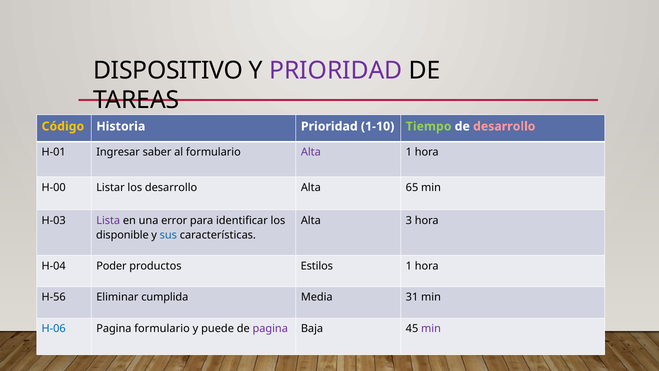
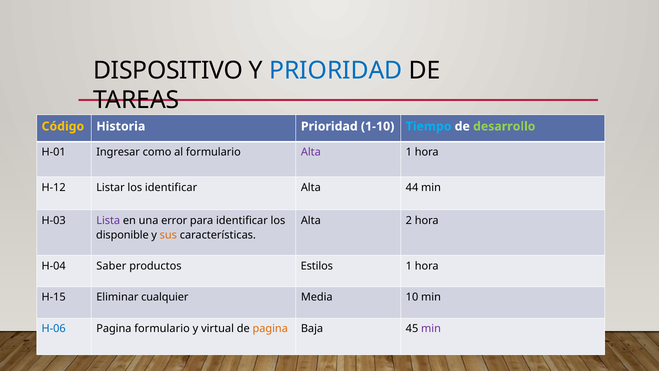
PRIORIDAD at (336, 70) colour: purple -> blue
Tiempo colour: light green -> light blue
desarrollo at (504, 126) colour: pink -> light green
saber: saber -> como
H-00: H-00 -> H-12
los desarrollo: desarrollo -> identificar
65: 65 -> 44
3: 3 -> 2
sus colour: blue -> orange
Poder: Poder -> Saber
H-56: H-56 -> H-15
cumplida: cumplida -> cualquier
31: 31 -> 10
puede: puede -> virtual
pagina at (270, 328) colour: purple -> orange
